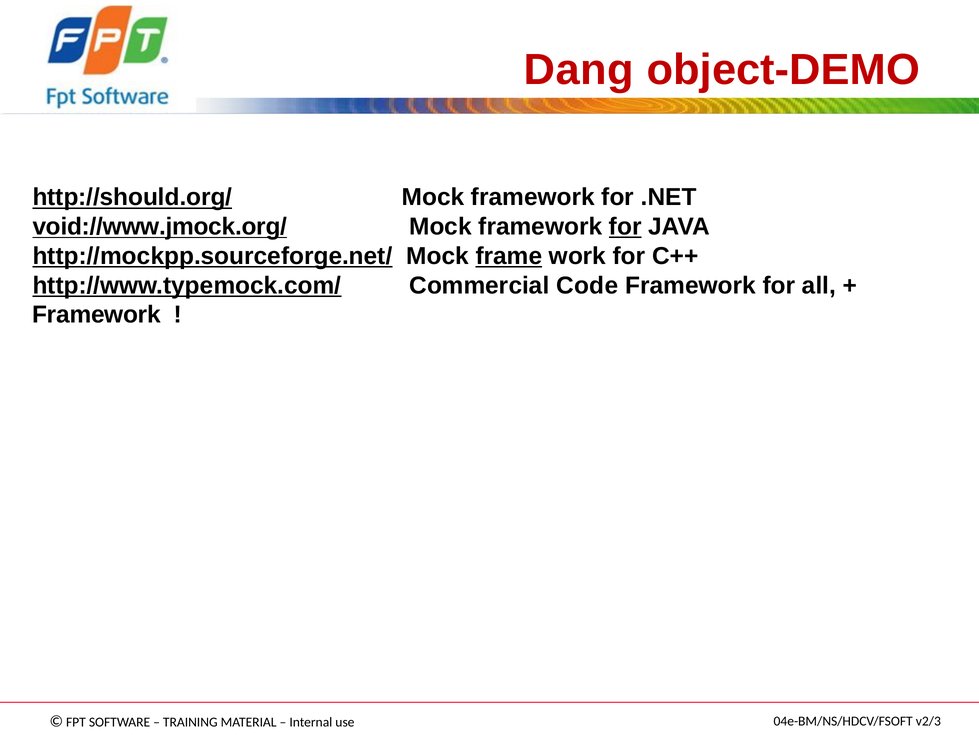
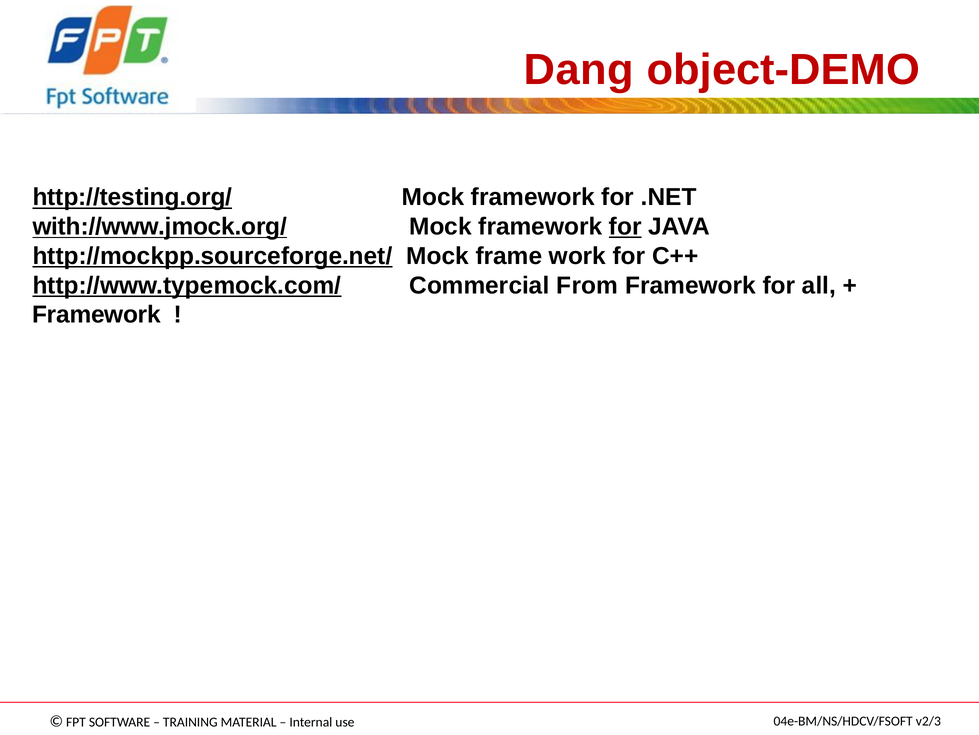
http://should.org/: http://should.org/ -> http://testing.org/
void://www.jmock.org/: void://www.jmock.org/ -> with://www.jmock.org/
frame underline: present -> none
Code: Code -> From
